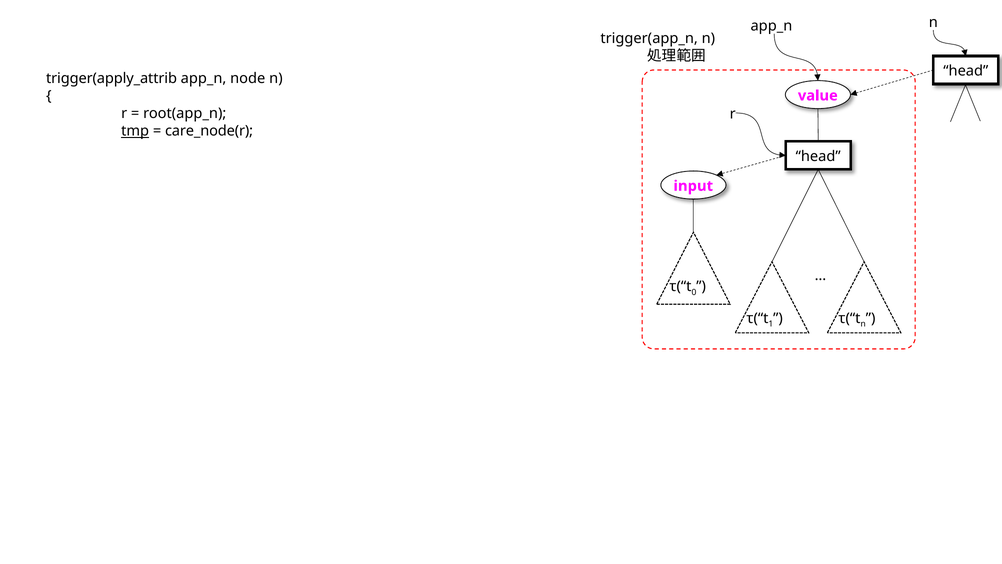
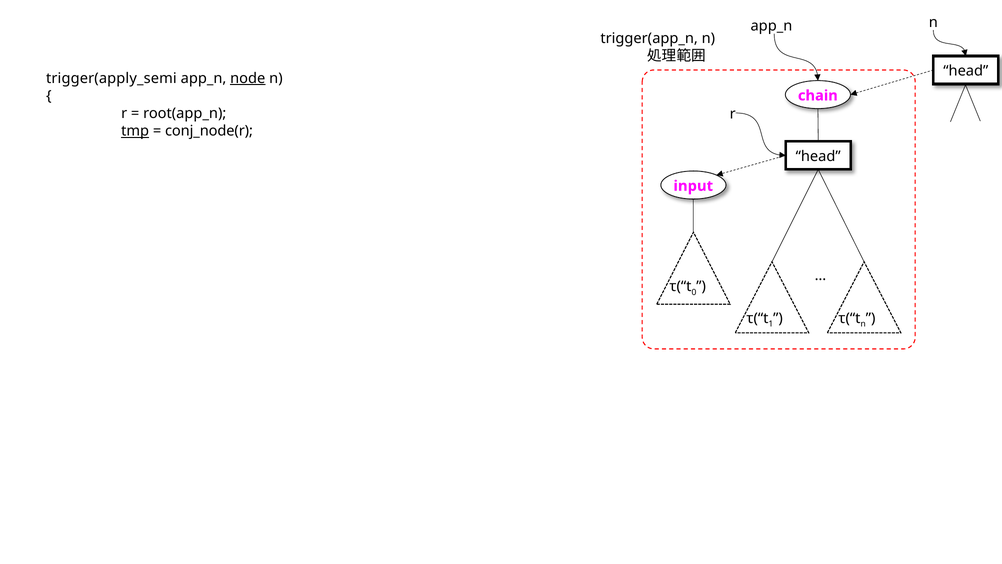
trigger(apply_attrib: trigger(apply_attrib -> trigger(apply_semi
node underline: none -> present
value: value -> chain
care_node(r: care_node(r -> conj_node(r
